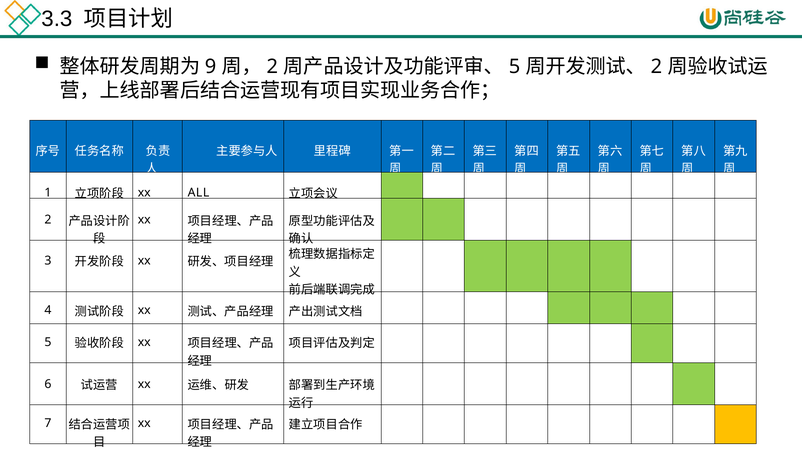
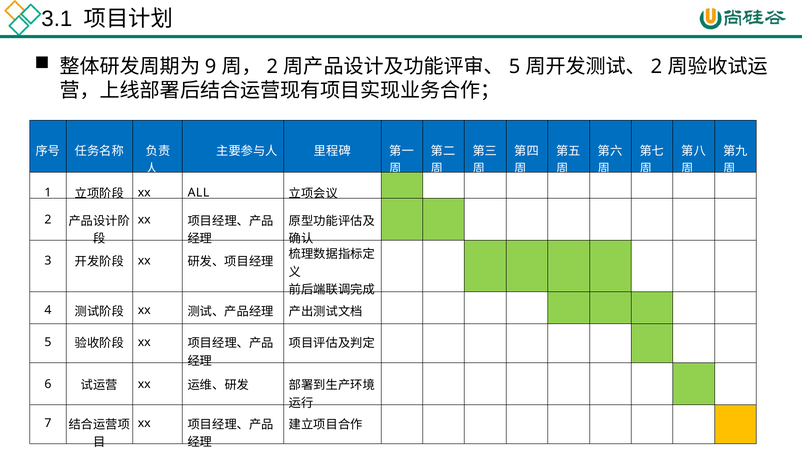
3.3: 3.3 -> 3.1
